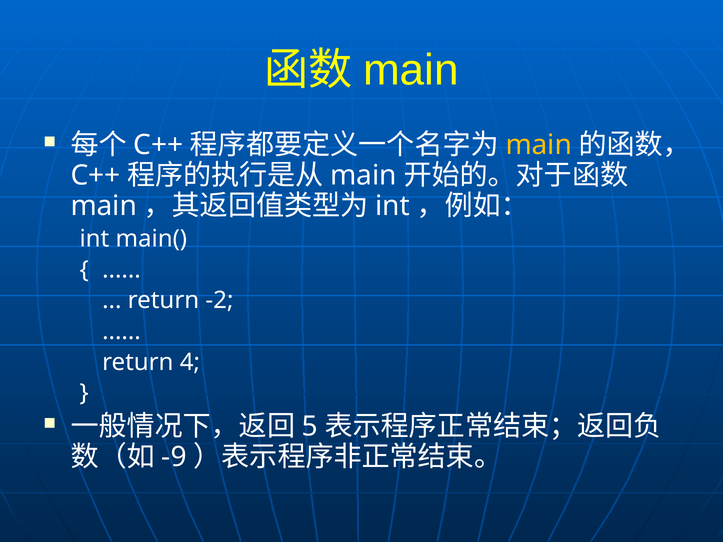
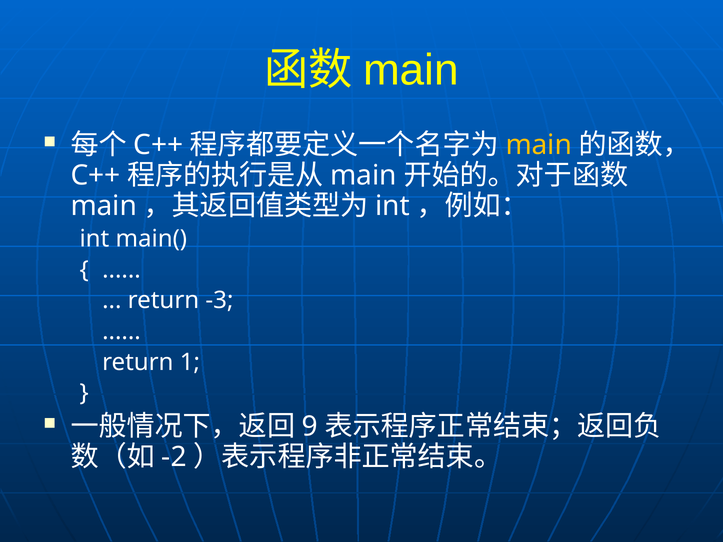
-2: -2 -> -3
4: 4 -> 1
5: 5 -> 9
-9: -9 -> -2
